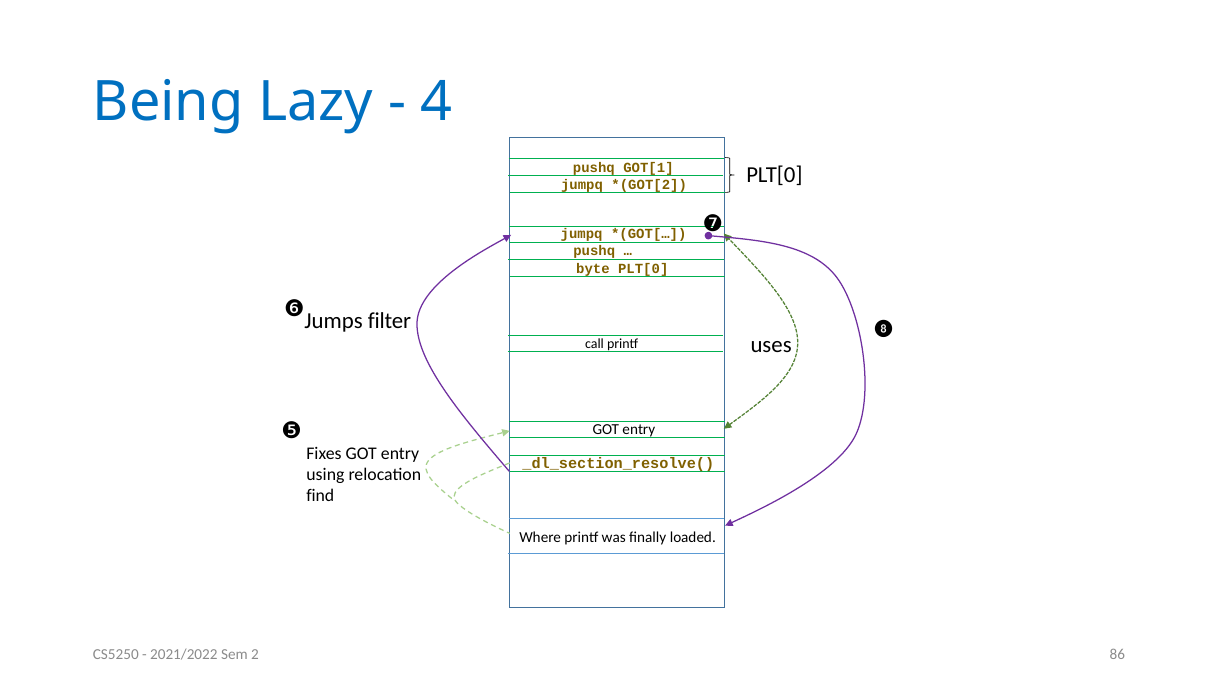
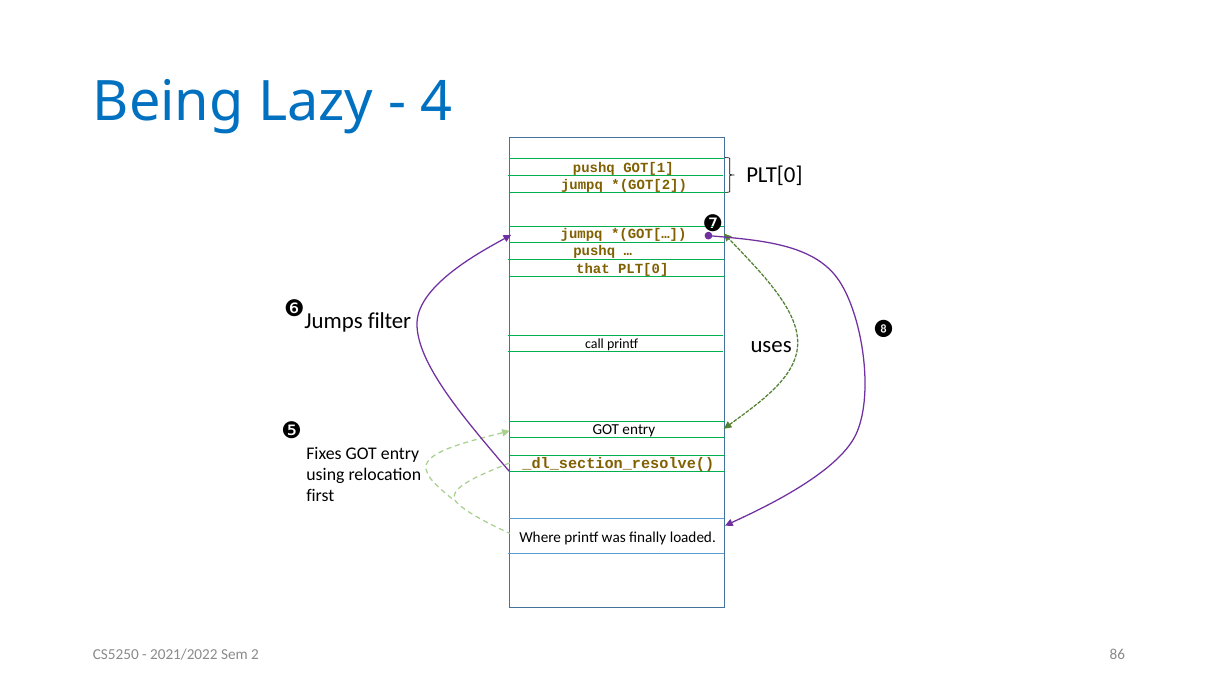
byte: byte -> that
find: find -> first
